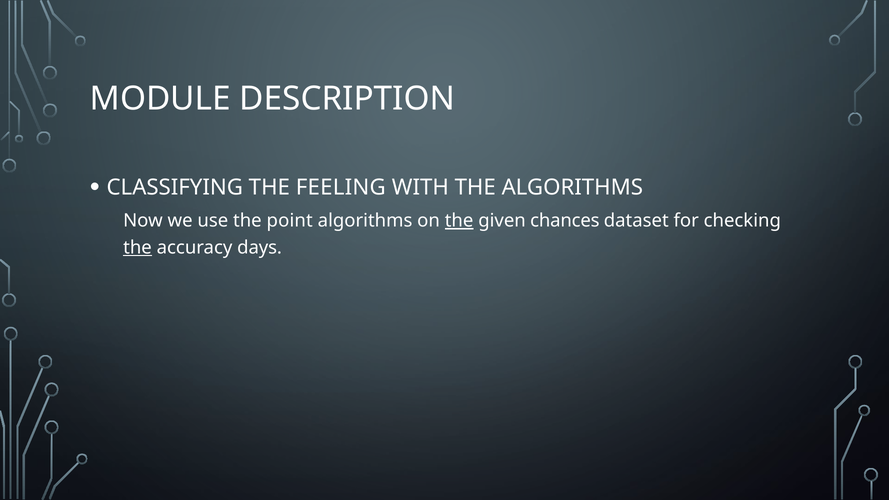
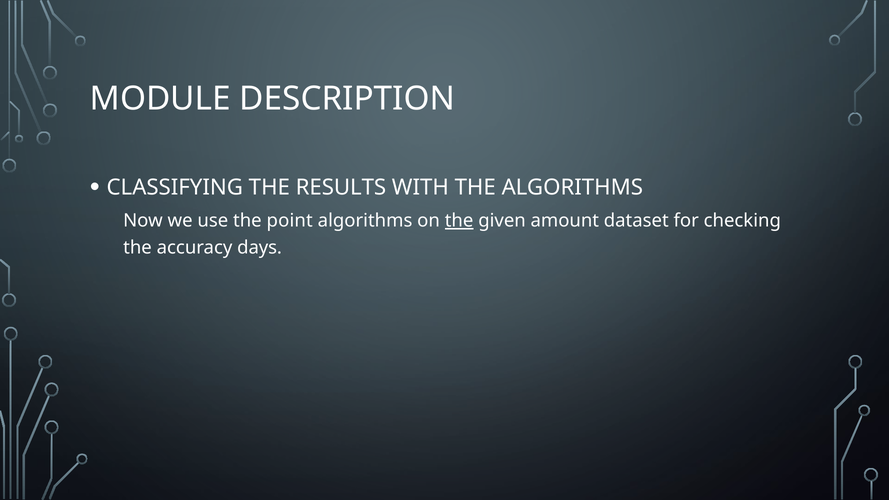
FEELING: FEELING -> RESULTS
chances: chances -> amount
the at (138, 248) underline: present -> none
